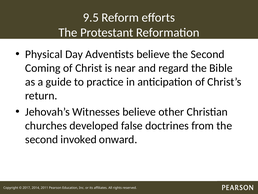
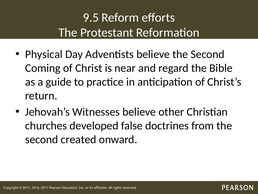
invoked: invoked -> created
